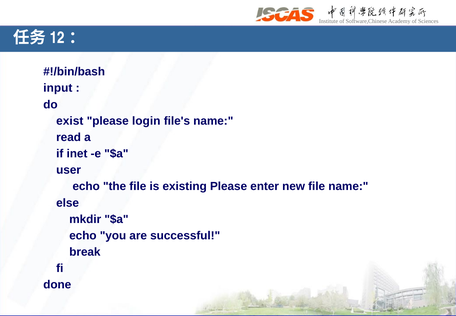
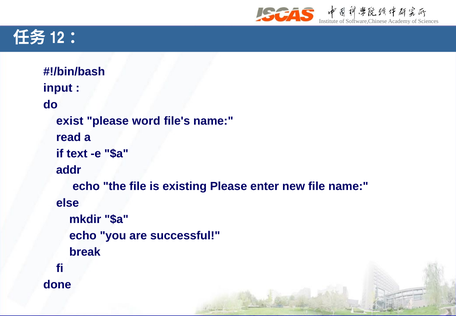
login: login -> word
inet: inet -> text
user: user -> addr
